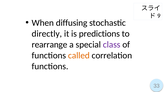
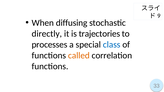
predictions: predictions -> trajectories
rearrange: rearrange -> processes
class colour: purple -> blue
